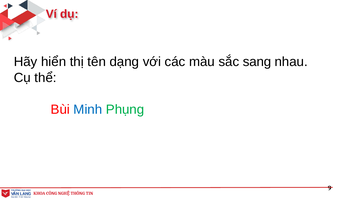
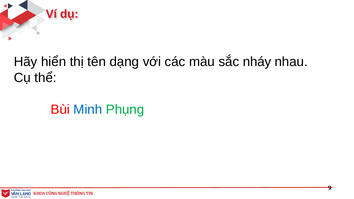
sang: sang -> nháy
